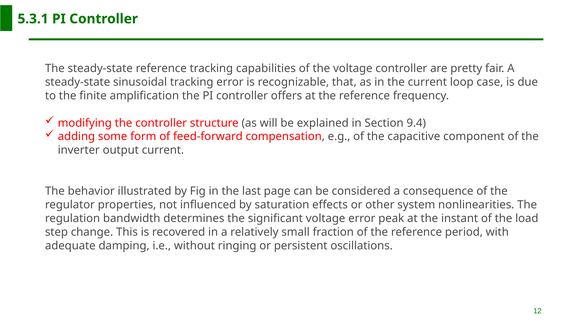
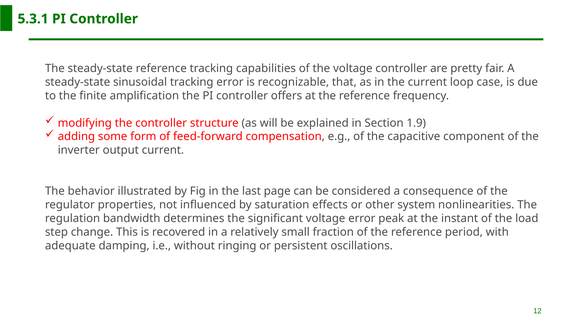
9.4: 9.4 -> 1.9
